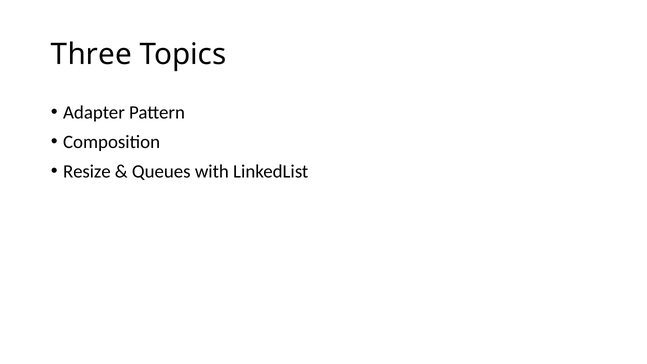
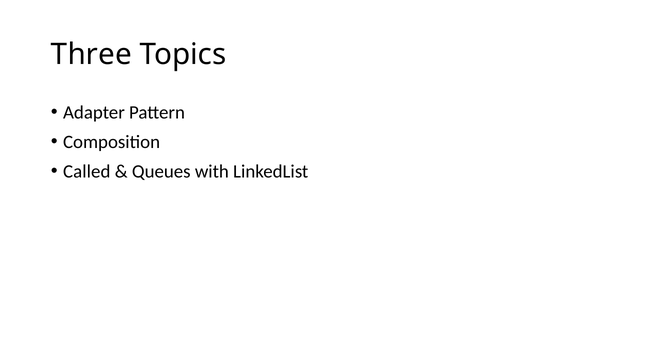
Resize: Resize -> Called
